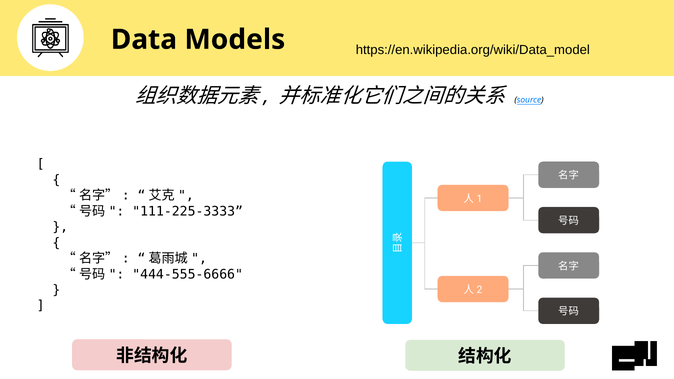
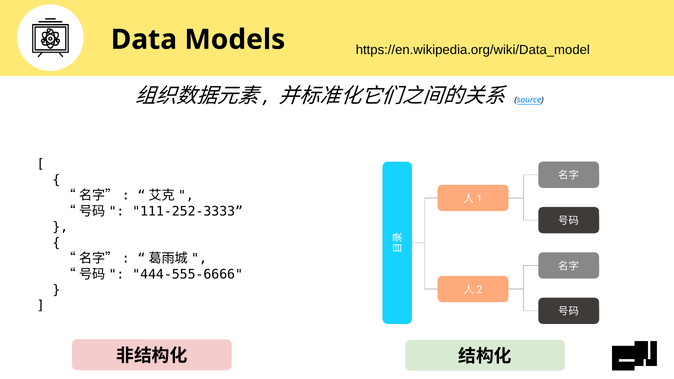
111-225-3333: 111-225-3333 -> 111-252-3333
